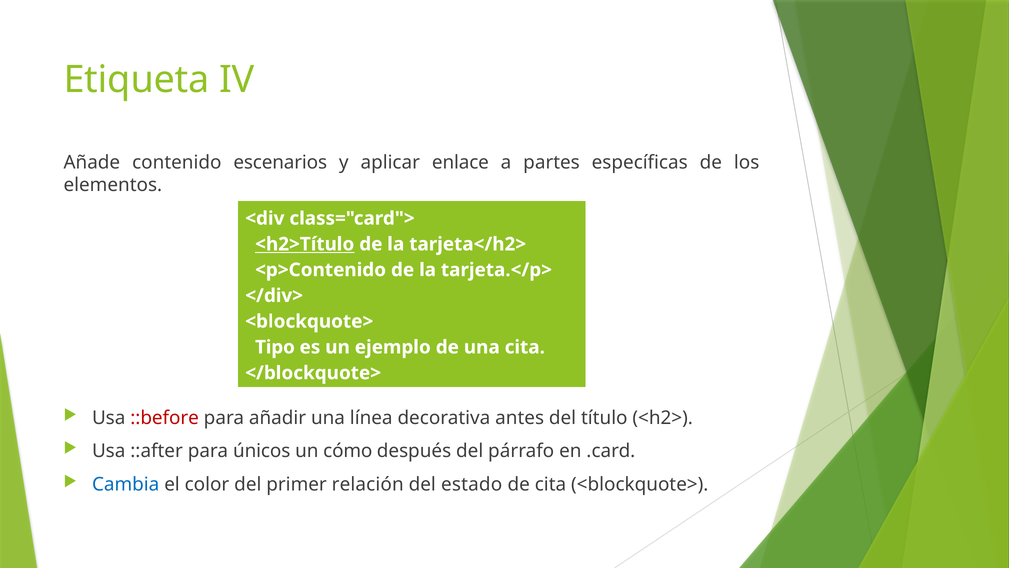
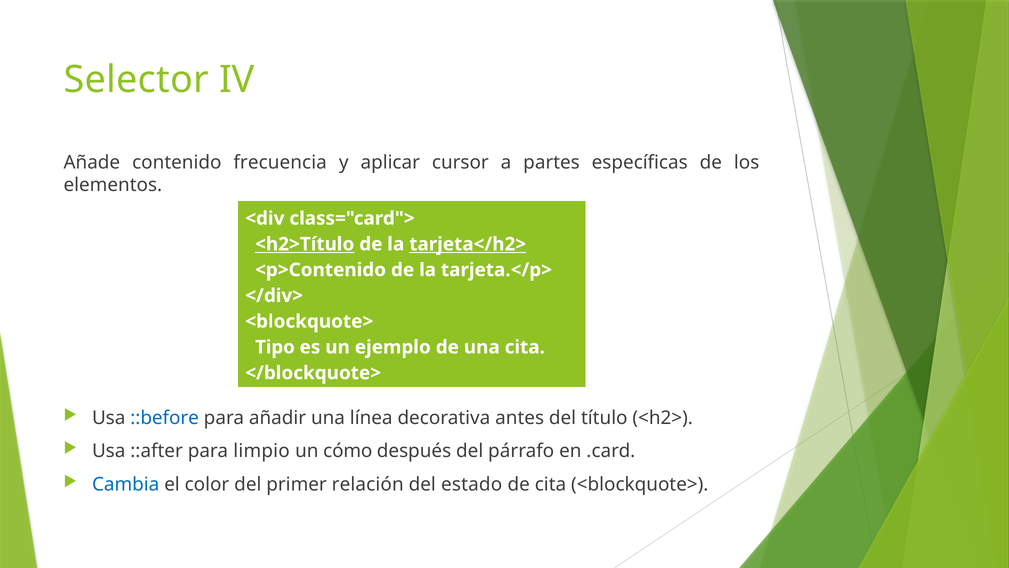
Etiqueta: Etiqueta -> Selector
escenarios: escenarios -> frecuencia
enlace: enlace -> cursor
tarjeta</h2> underline: none -> present
::before colour: red -> blue
únicos: únicos -> limpio
